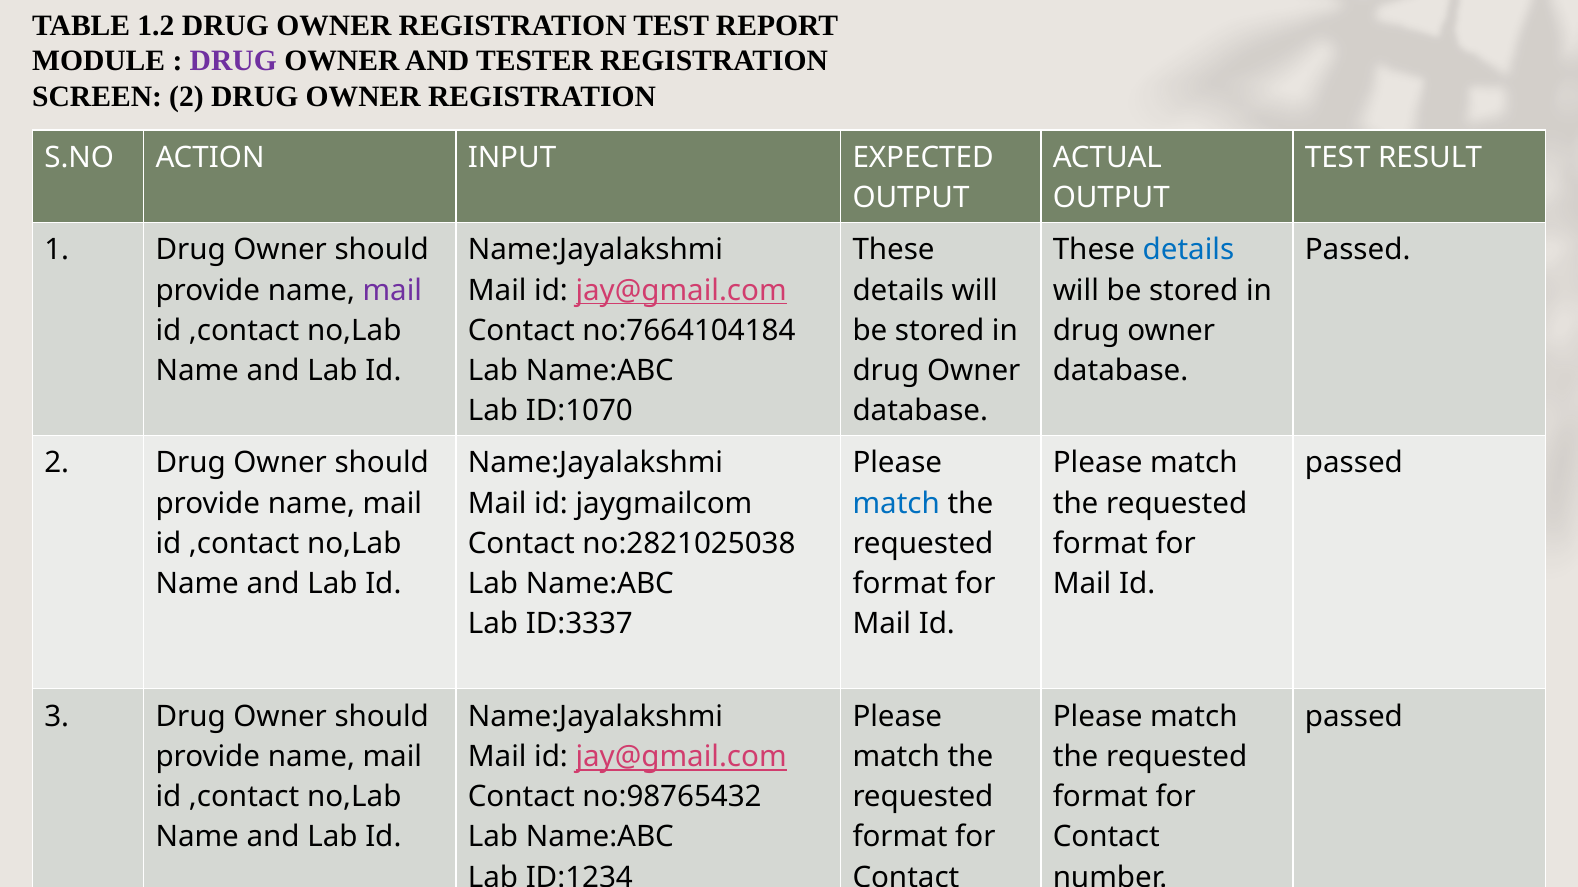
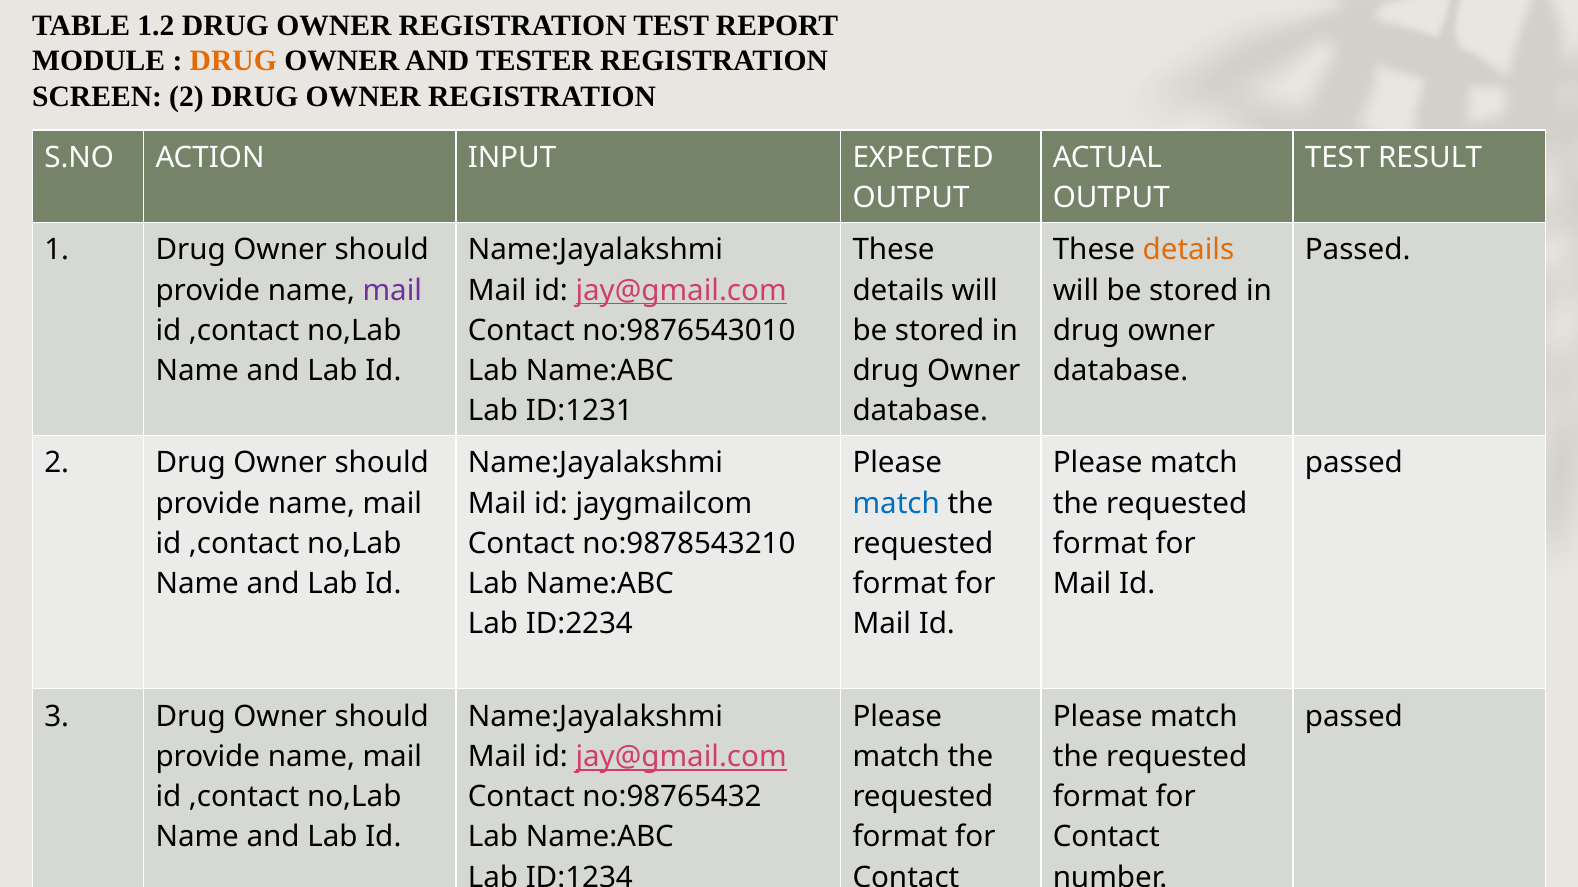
DRUG at (233, 61) colour: purple -> orange
details at (1188, 250) colour: blue -> orange
no:7664104184: no:7664104184 -> no:9876543010
ID:1070: ID:1070 -> ID:1231
no:2821025038: no:2821025038 -> no:9878543210
ID:3337: ID:3337 -> ID:2234
